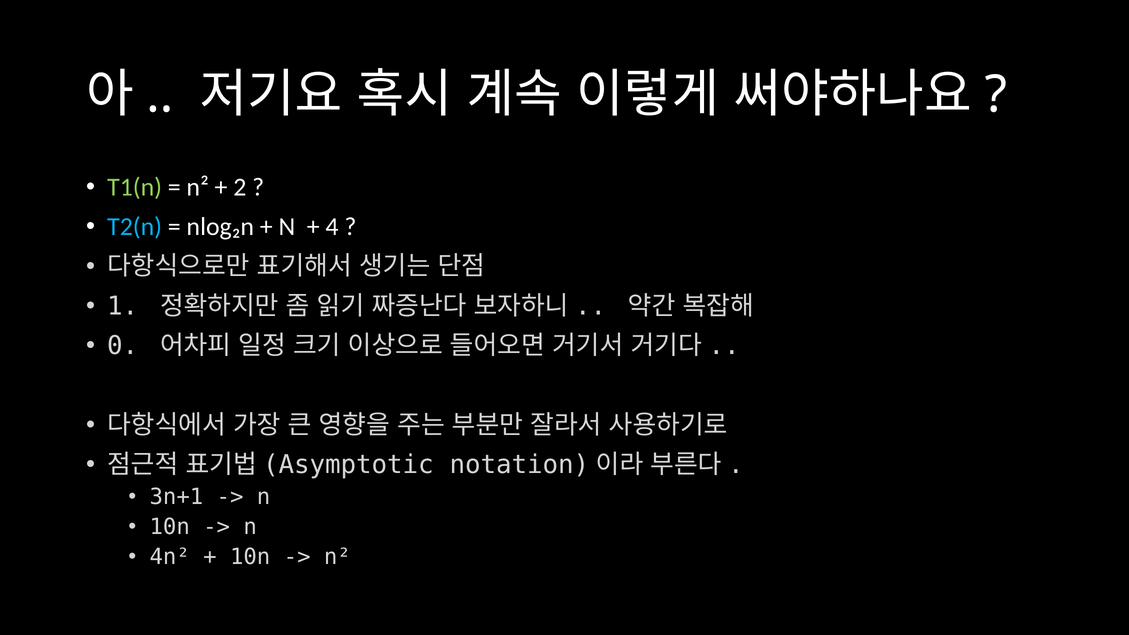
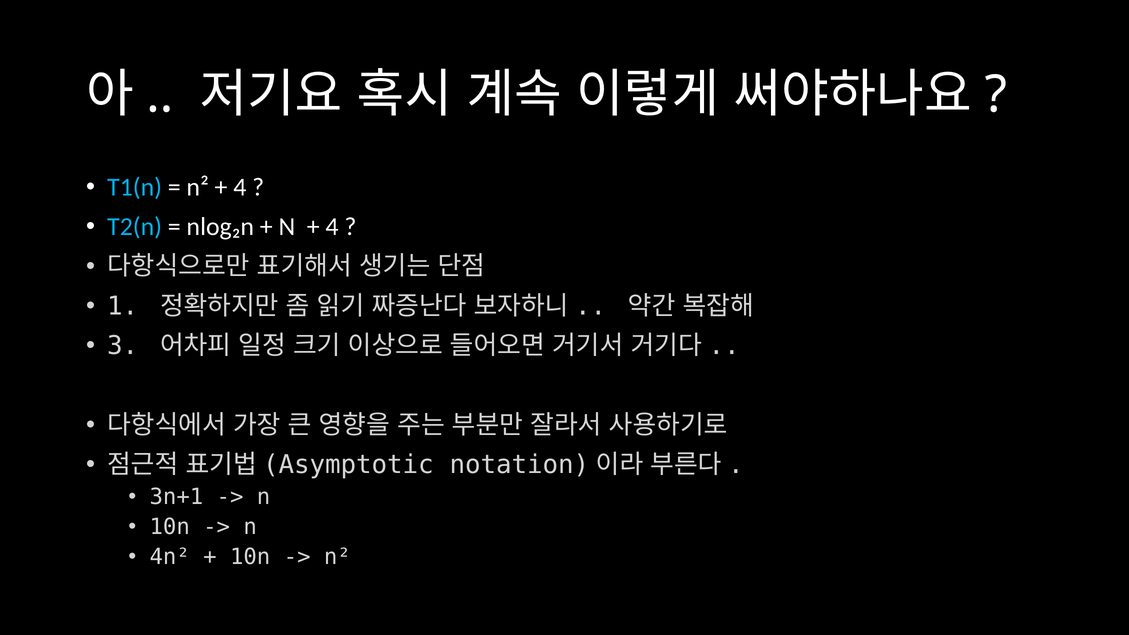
T1(n colour: light green -> light blue
2 at (240, 187): 2 -> 4
0: 0 -> 3
